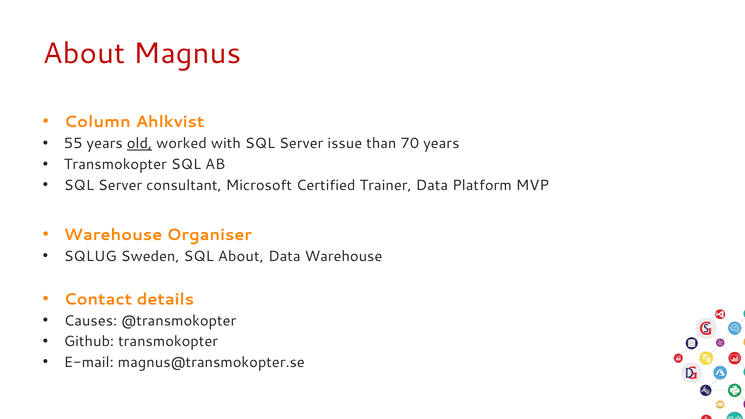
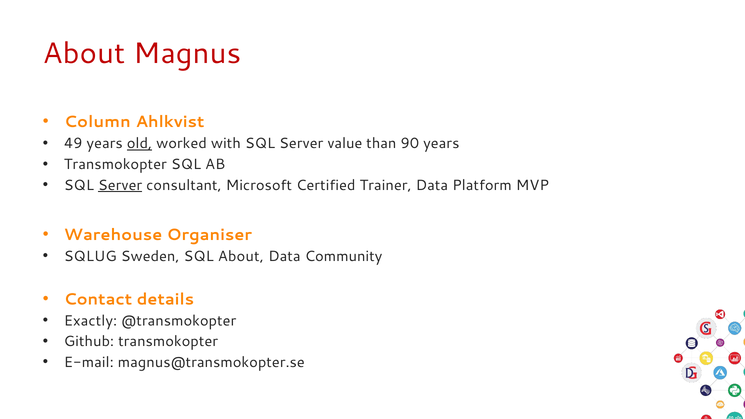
55: 55 -> 49
issue: issue -> value
70: 70 -> 90
Server at (120, 185) underline: none -> present
Data Warehouse: Warehouse -> Community
Causes: Causes -> Exactly
